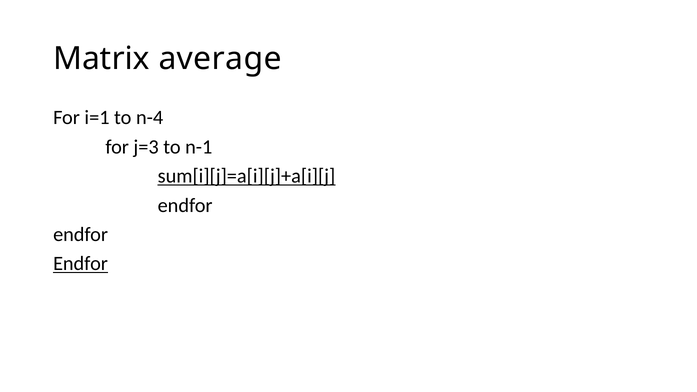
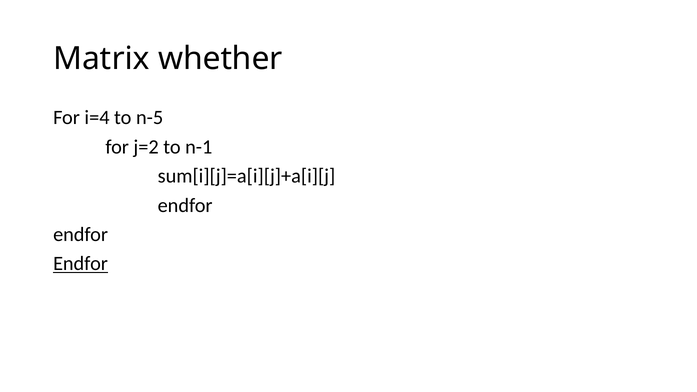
average: average -> whether
i=1: i=1 -> i=4
n-4: n-4 -> n-5
j=3: j=3 -> j=2
sum[i][j]=a[i][j]+a[i][j underline: present -> none
